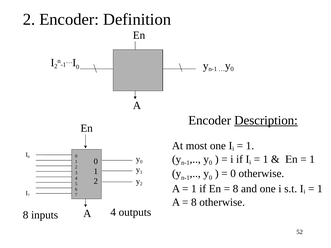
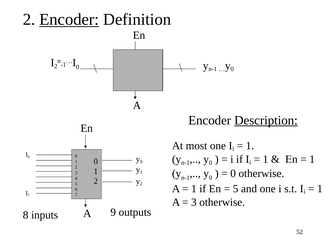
Encoder at (69, 20) underline: none -> present
8 at (236, 189): 8 -> 5
8 at (194, 202): 8 -> 3
inputs 4: 4 -> 9
